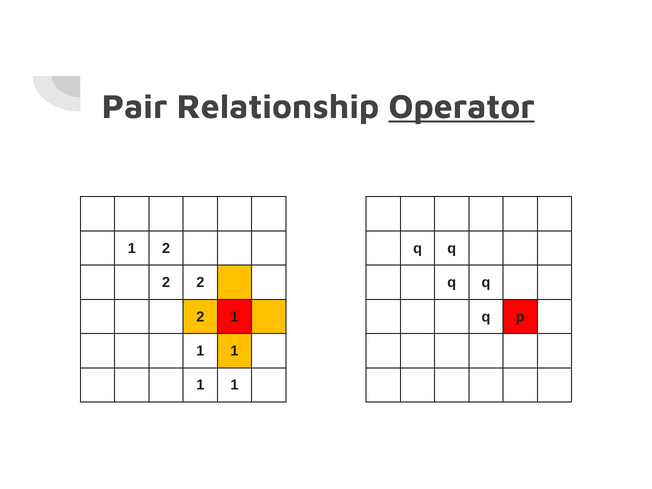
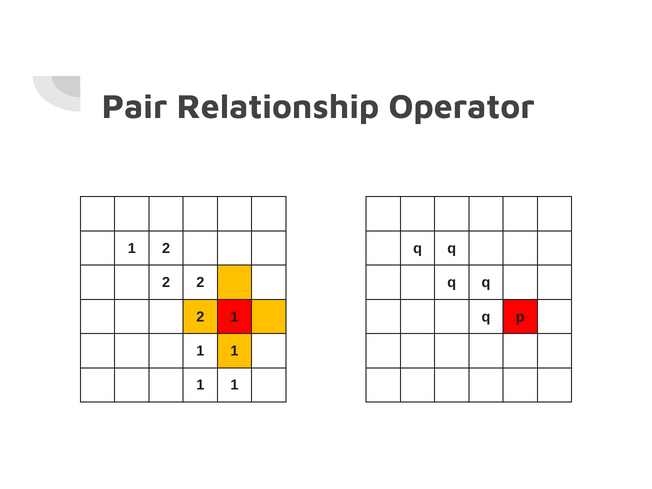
Operator underline: present -> none
